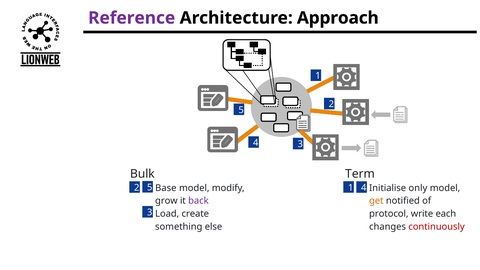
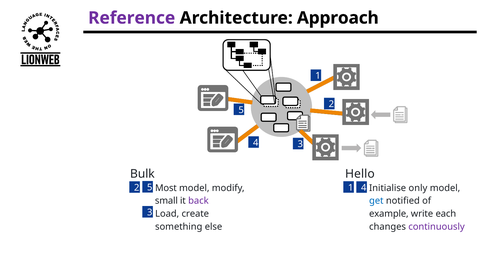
Term: Term -> Hello
Base: Base -> Most
grow: grow -> small
get colour: orange -> blue
protocol: protocol -> example
continuously colour: red -> purple
